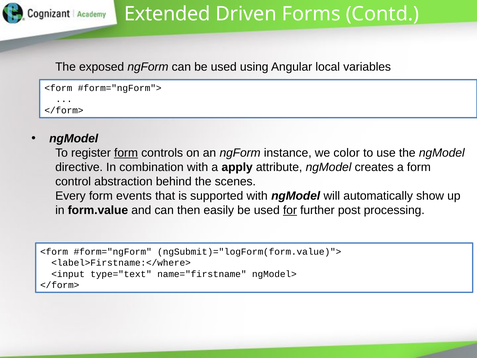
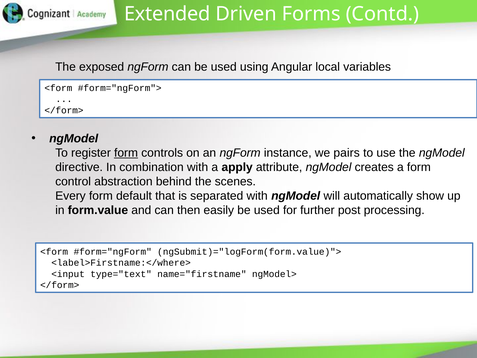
color: color -> pairs
events: events -> default
supported: supported -> separated
for underline: present -> none
